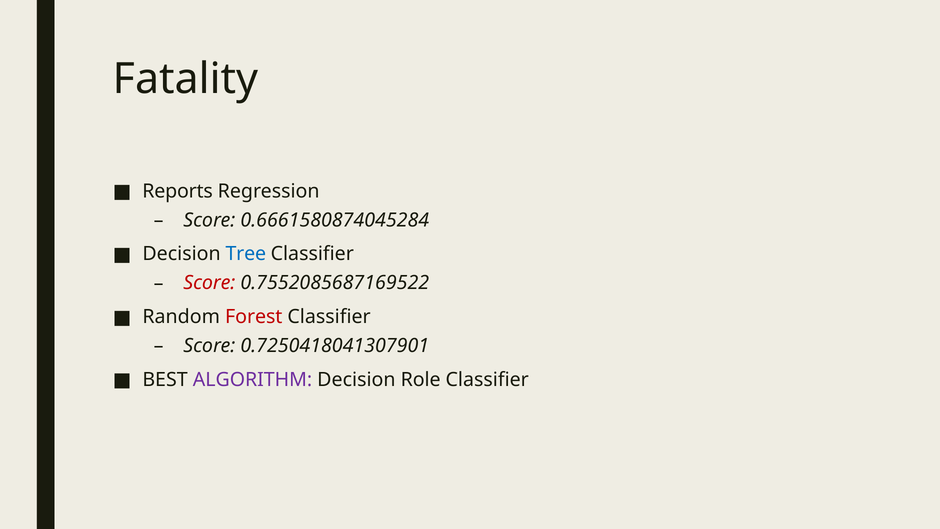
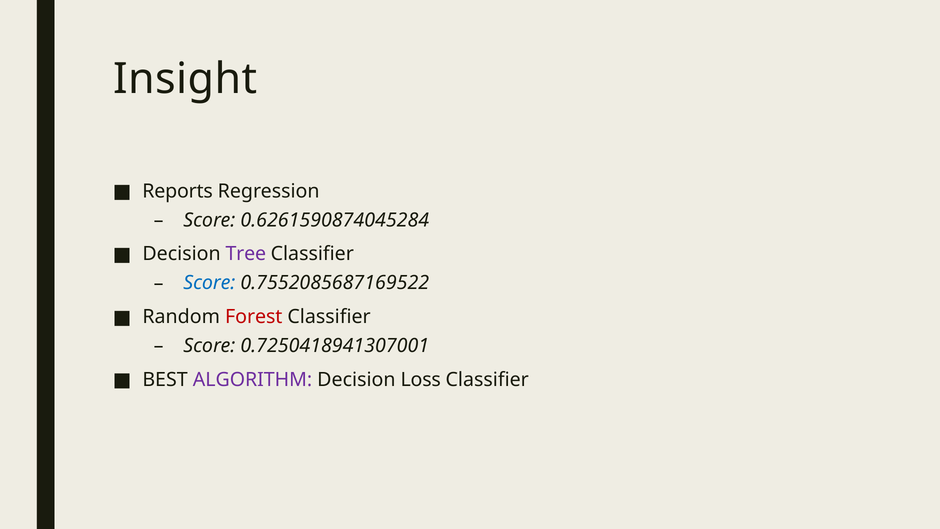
Fatality: Fatality -> Insight
0.6661580874045284: 0.6661580874045284 -> 0.6261590874045284
Tree colour: blue -> purple
Score at (209, 283) colour: red -> blue
0.7250418041307901: 0.7250418041307901 -> 0.7250418941307001
Role: Role -> Loss
